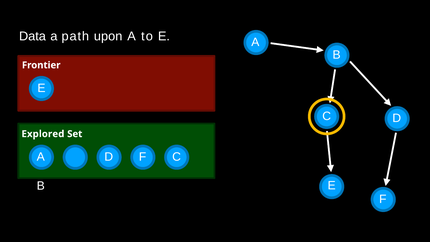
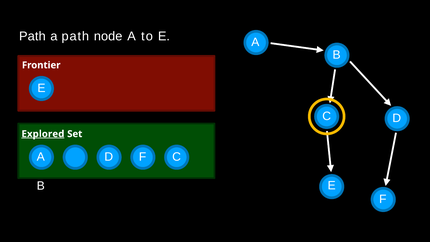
Data at (32, 36): Data -> Path
upon: upon -> node
Explored underline: none -> present
